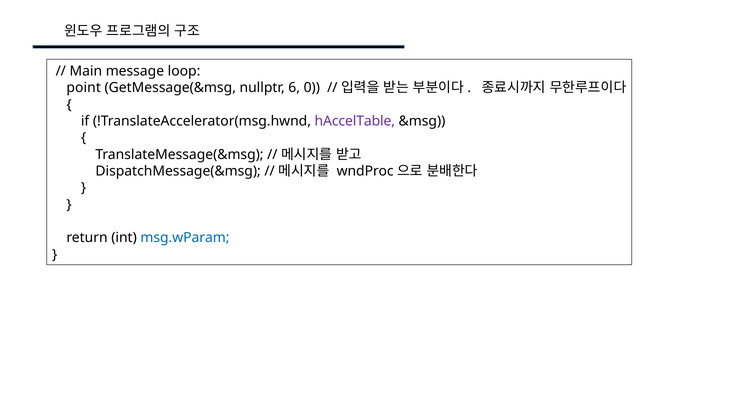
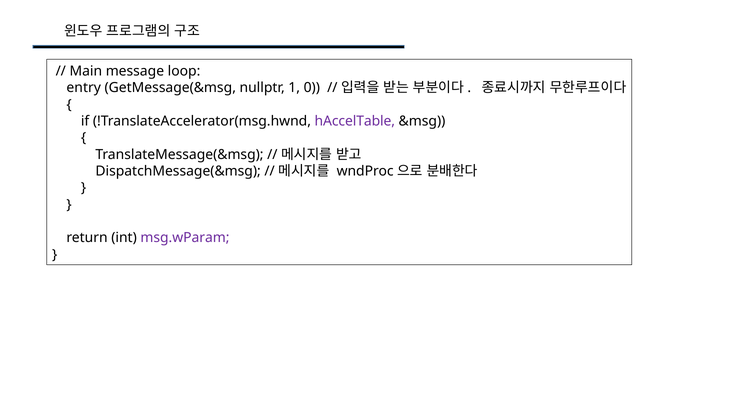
point: point -> entry
6: 6 -> 1
msg.wParam colour: blue -> purple
